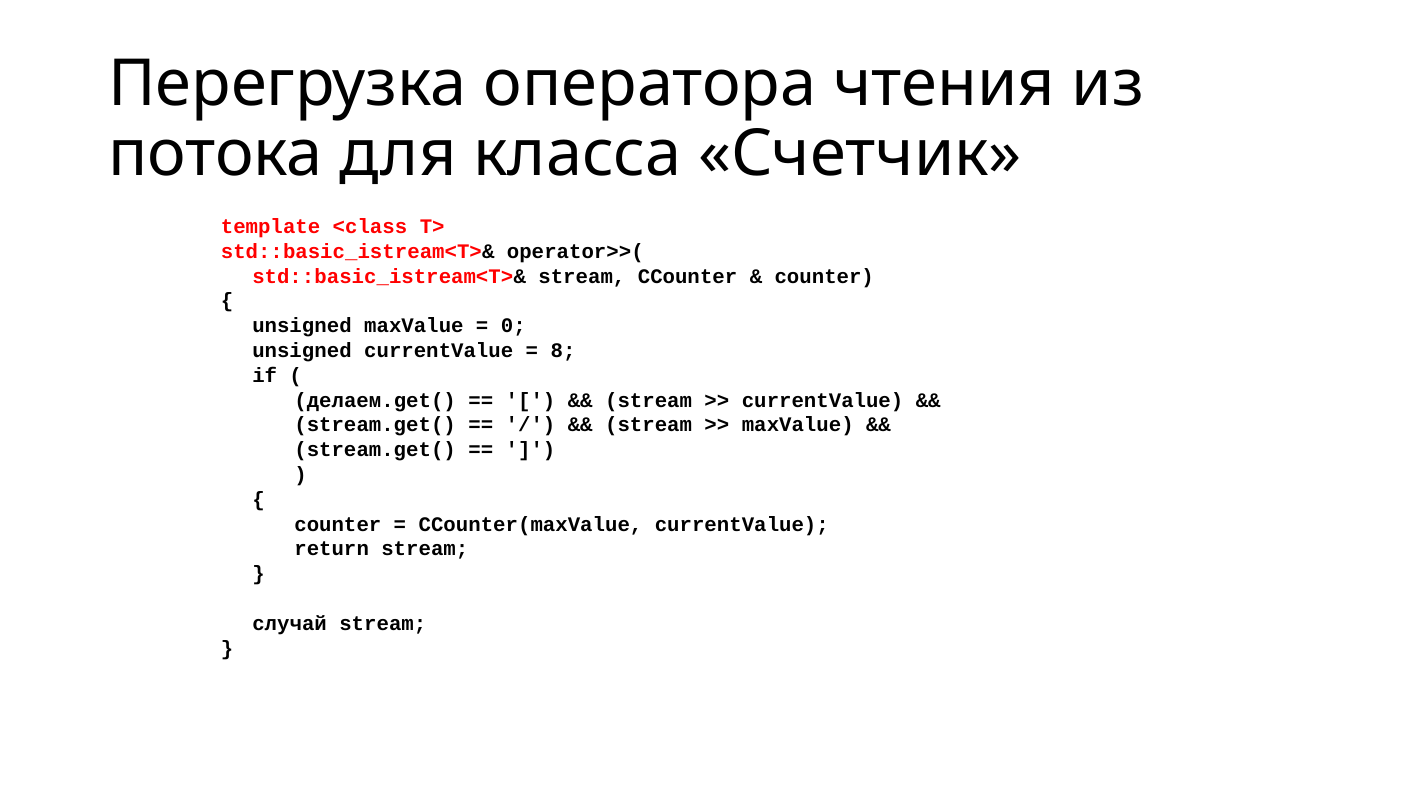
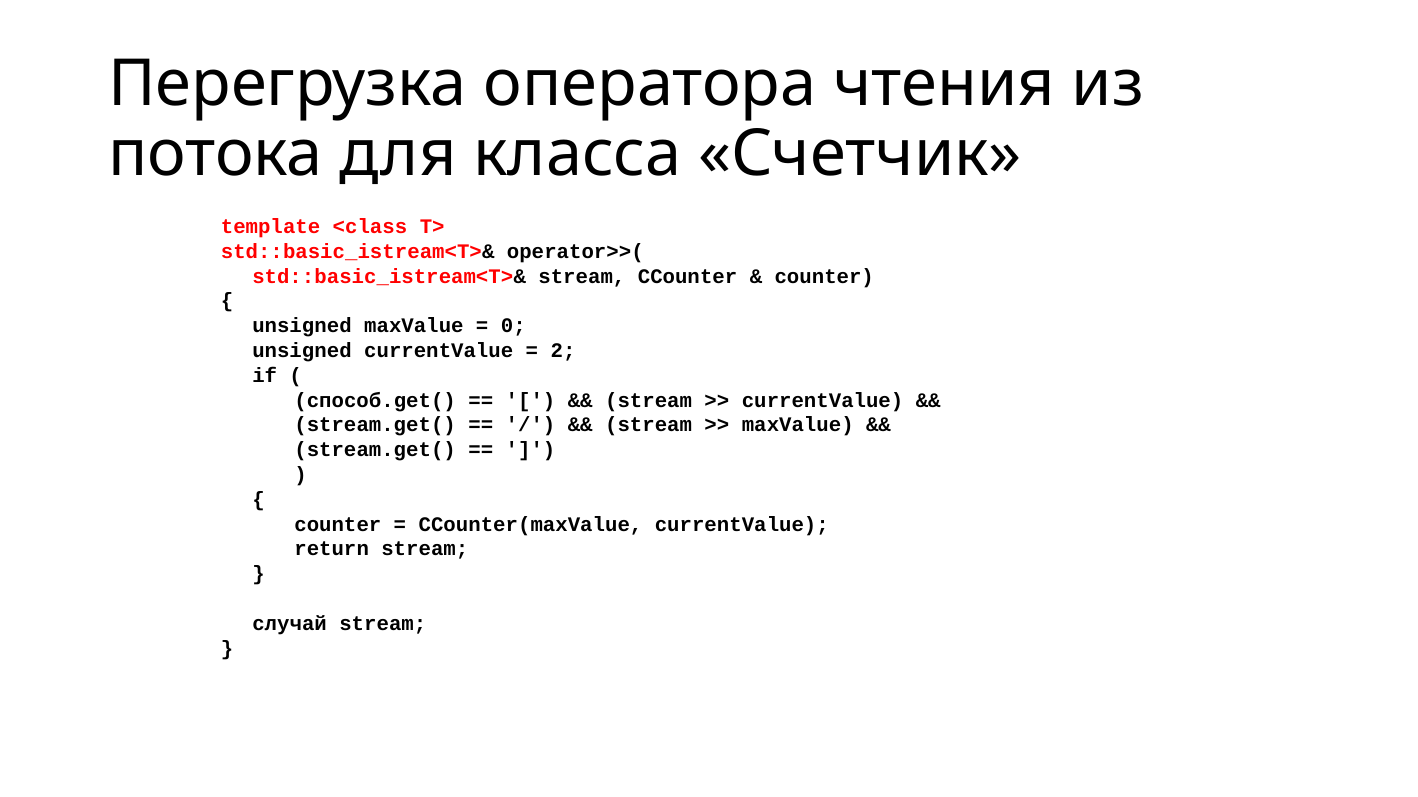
8: 8 -> 2
делаем.get(: делаем.get( -> способ.get(
